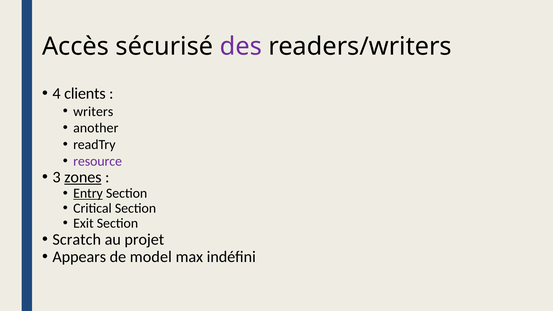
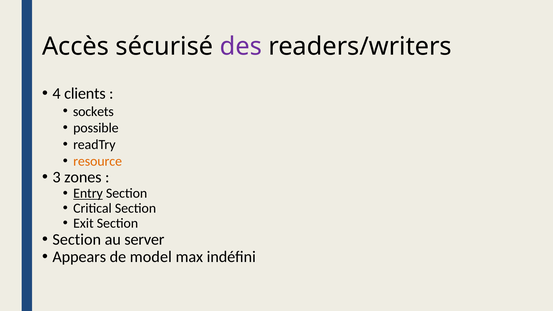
writers: writers -> sockets
another: another -> possible
resource colour: purple -> orange
zones underline: present -> none
Scratch at (77, 239): Scratch -> Section
projet: projet -> server
